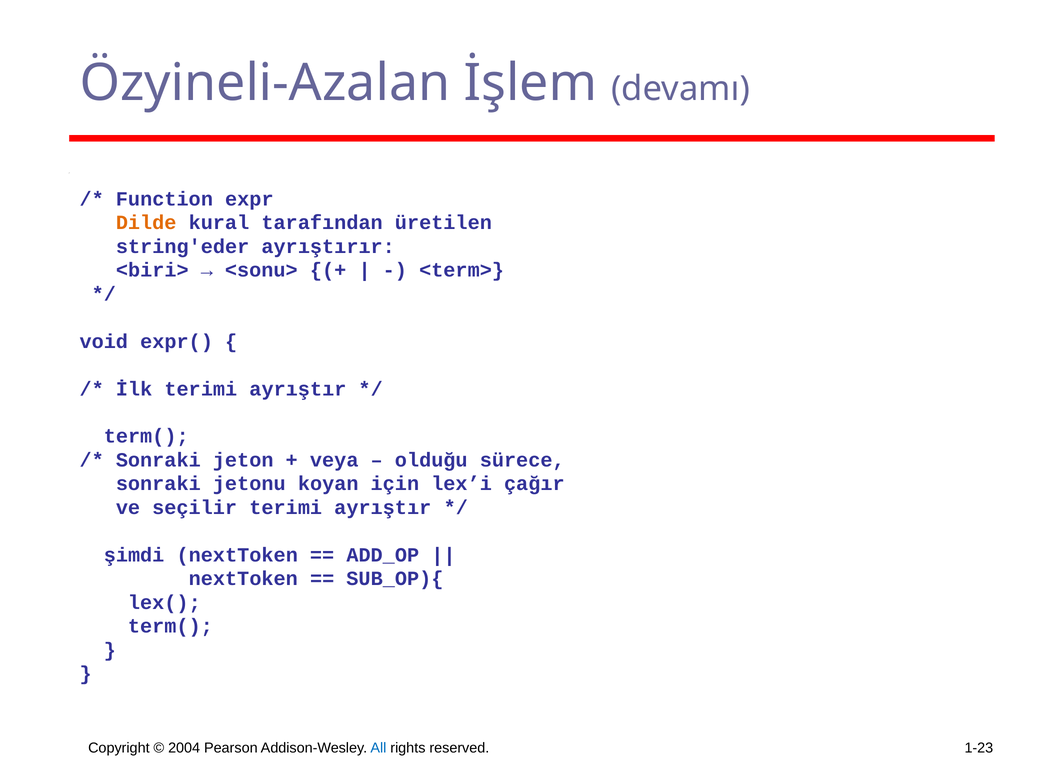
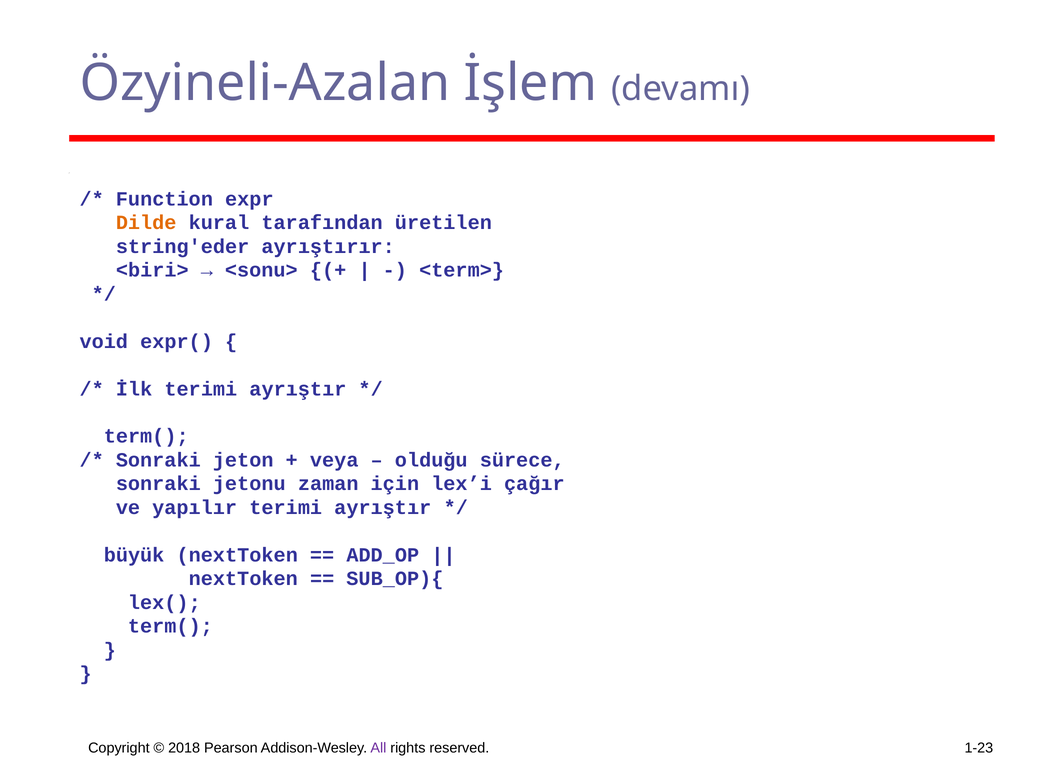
koyan: koyan -> zaman
seçilir: seçilir -> yapılır
şimdi: şimdi -> büyük
2004: 2004 -> 2018
All colour: blue -> purple
